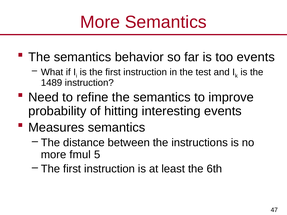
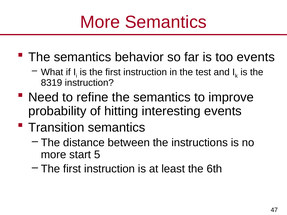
1489: 1489 -> 8319
Measures: Measures -> Transition
fmul: fmul -> start
